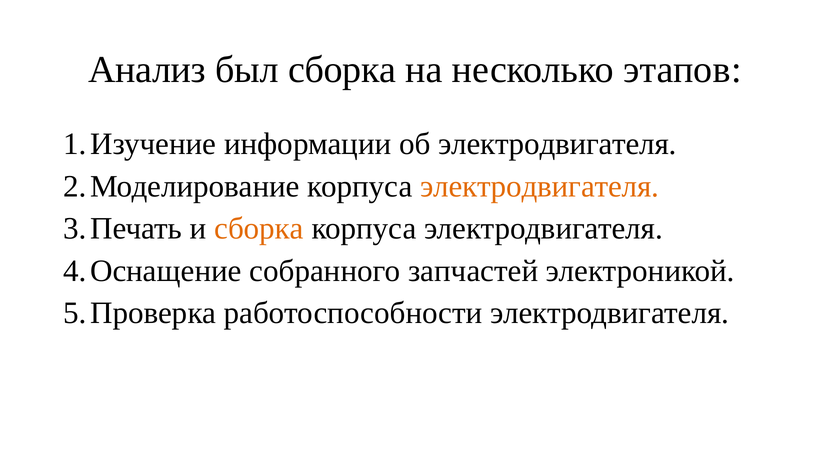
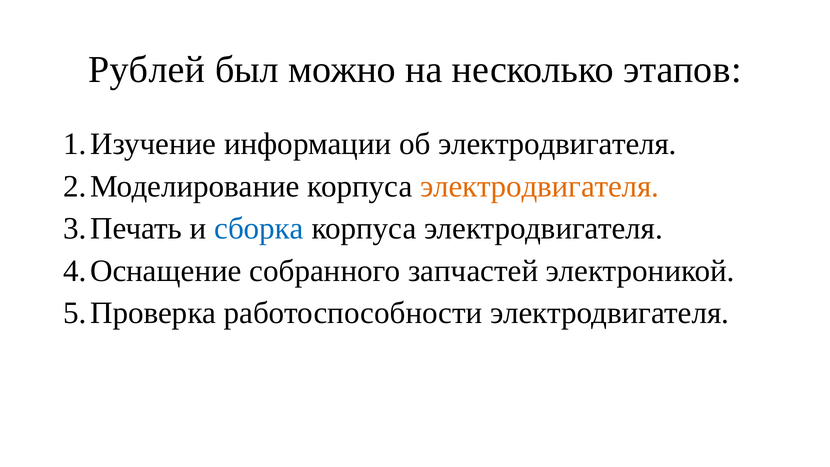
Анализ: Анализ -> Рублей
был сборка: сборка -> можно
сборка at (259, 229) colour: orange -> blue
